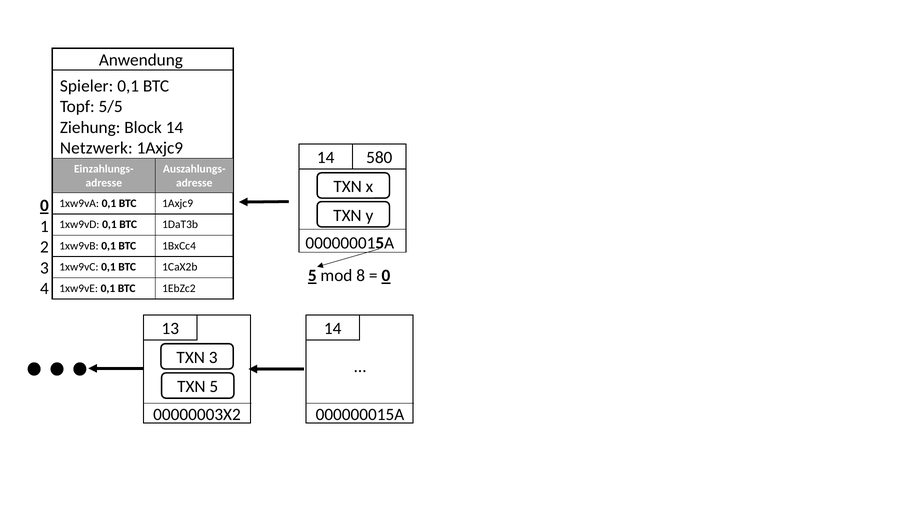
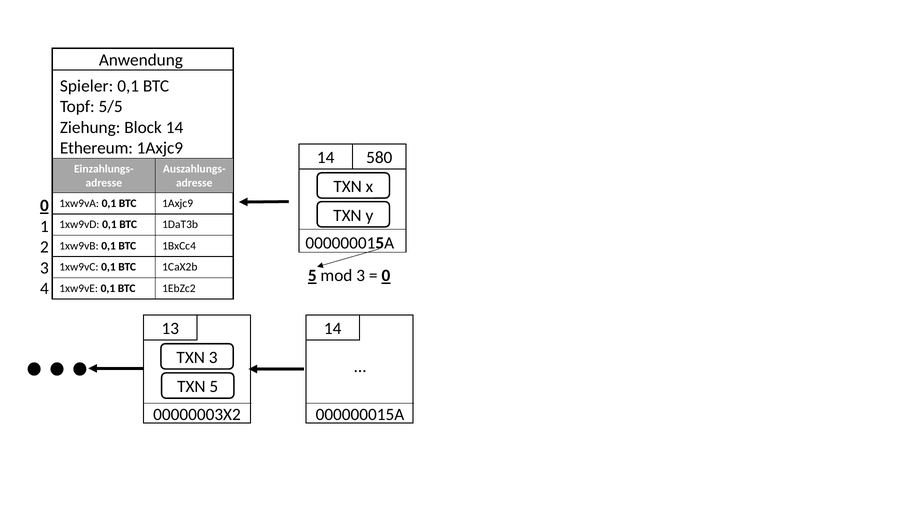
Netzwerk: Netzwerk -> Ethereum
mod 8: 8 -> 3
